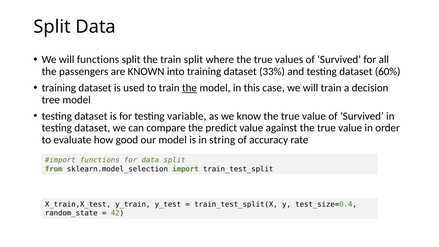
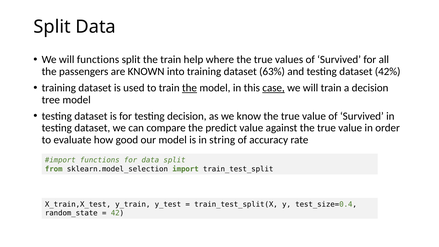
train split: split -> help
33%: 33% -> 63%
60%: 60% -> 42%
case underline: none -> present
testing variable: variable -> decision
